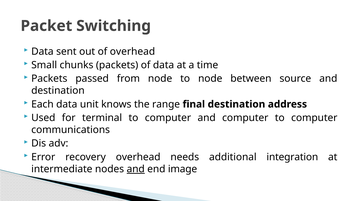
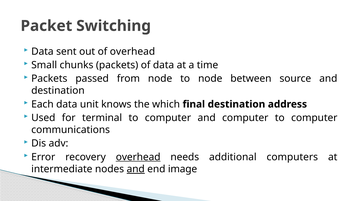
range: range -> which
overhead at (138, 157) underline: none -> present
integration: integration -> computers
